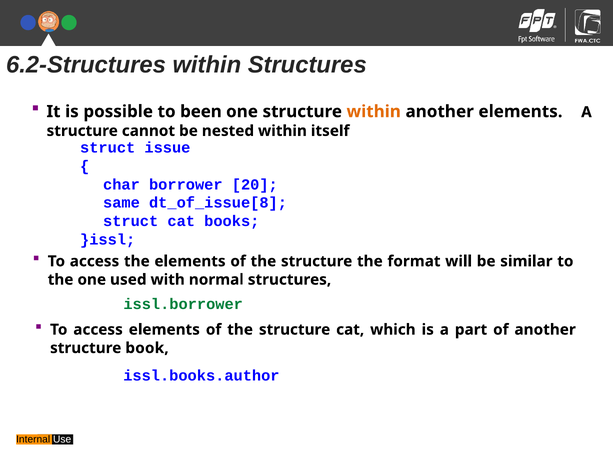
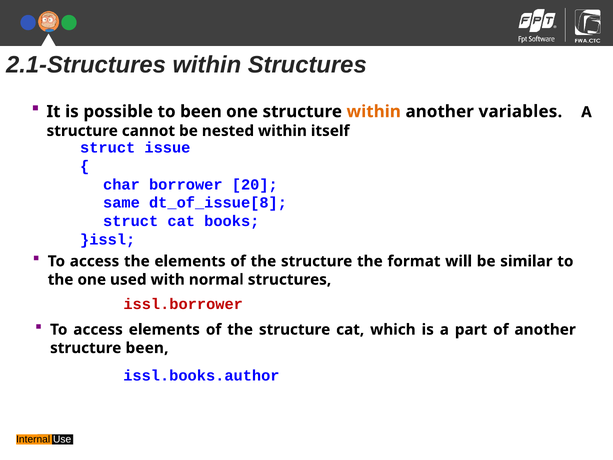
6.2-Structures: 6.2-Structures -> 2.1-Structures
another elements: elements -> variables
issl.borrower colour: green -> red
structure book: book -> been
